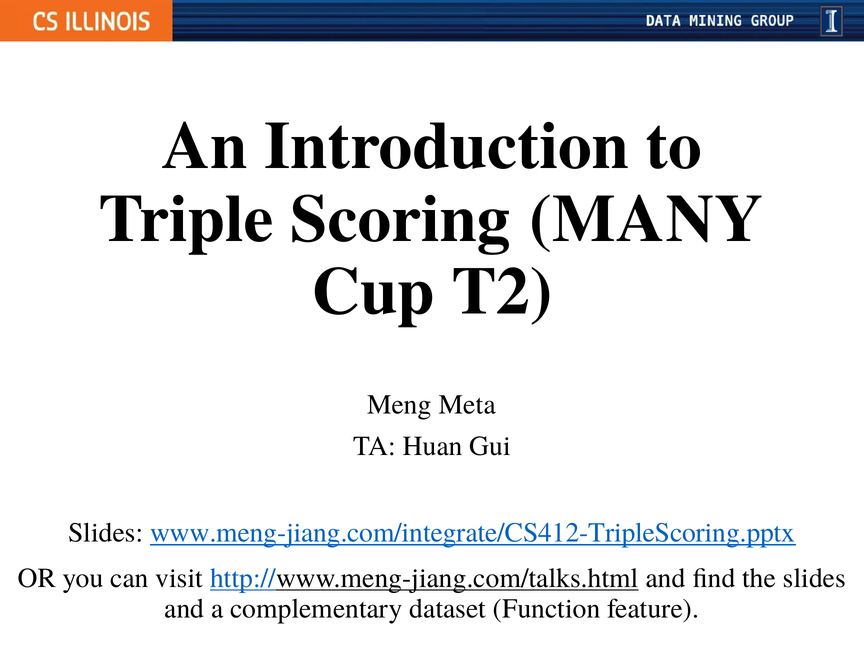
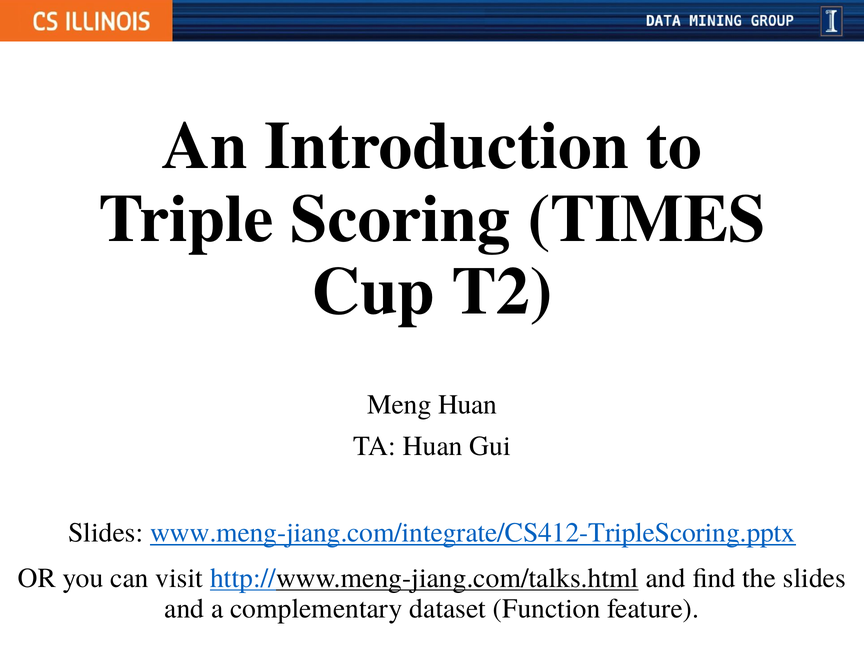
MANY: MANY -> TIMES
Meng Meta: Meta -> Huan
